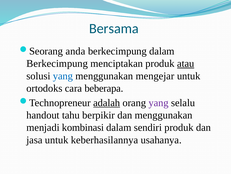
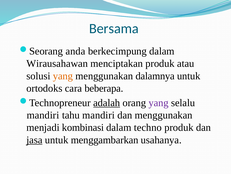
Berkecimpung at (57, 63): Berkecimpung -> Wirausahawan
atau underline: present -> none
yang at (63, 76) colour: blue -> orange
mengejar: mengejar -> dalamnya
handout at (43, 115): handout -> mandiri
tahu berpikir: berpikir -> mandiri
sendiri: sendiri -> techno
jasa underline: none -> present
keberhasilannya: keberhasilannya -> menggambarkan
